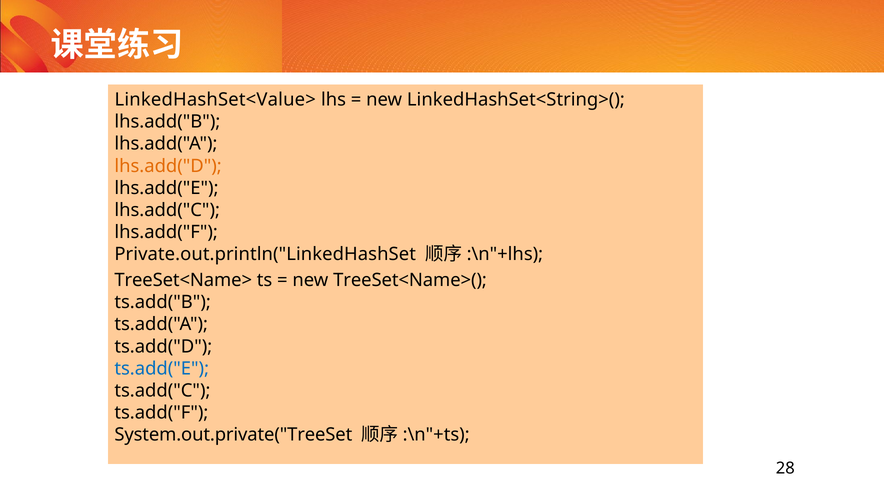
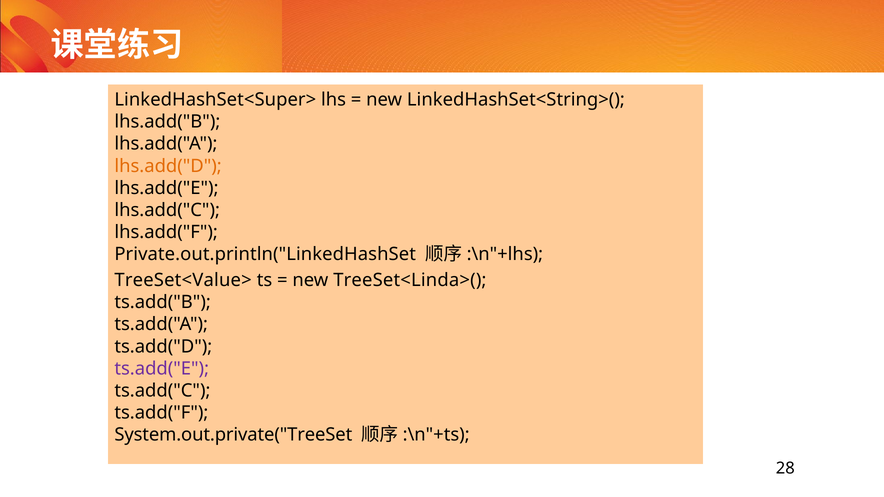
LinkedHashSet<Value>: LinkedHashSet<Value> -> LinkedHashSet<Super>
TreeSet<Name>: TreeSet<Name> -> TreeSet<Value>
TreeSet<Name>(: TreeSet<Name>( -> TreeSet<Linda>(
ts.add("E colour: blue -> purple
